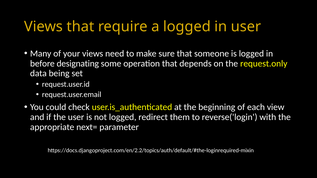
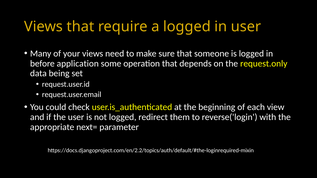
designating: designating -> application
